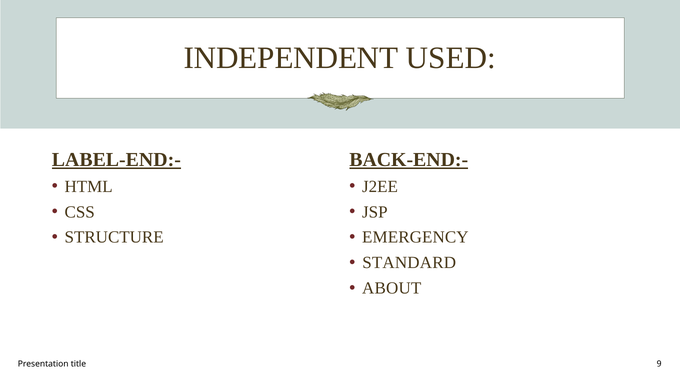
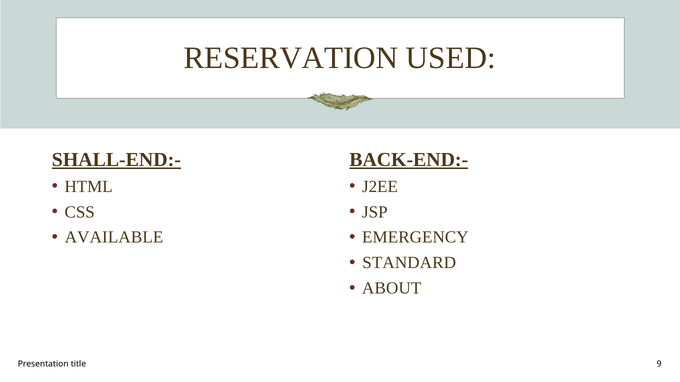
INDEPENDENT: INDEPENDENT -> RESERVATION
LABEL-END:-: LABEL-END:- -> SHALL-END:-
STRUCTURE: STRUCTURE -> AVAILABLE
